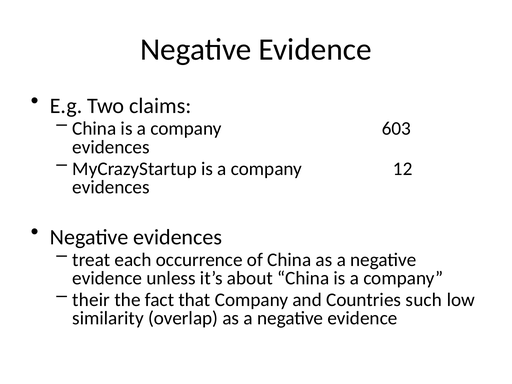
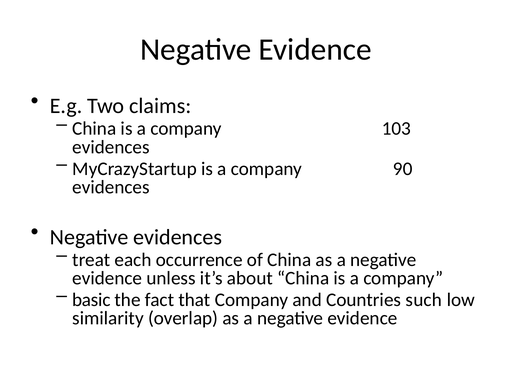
603: 603 -> 103
12: 12 -> 90
their: their -> basic
